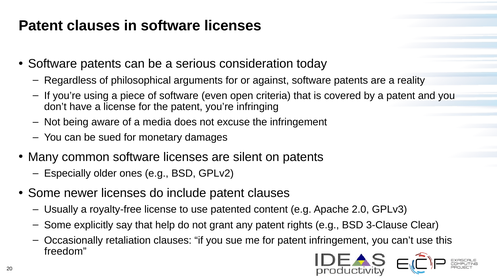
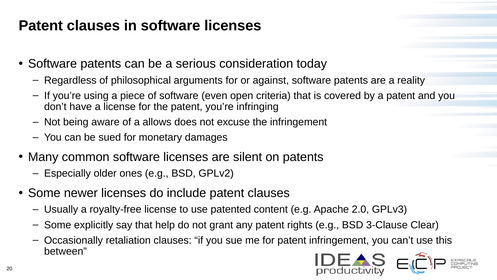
media: media -> allows
freedom: freedom -> between
